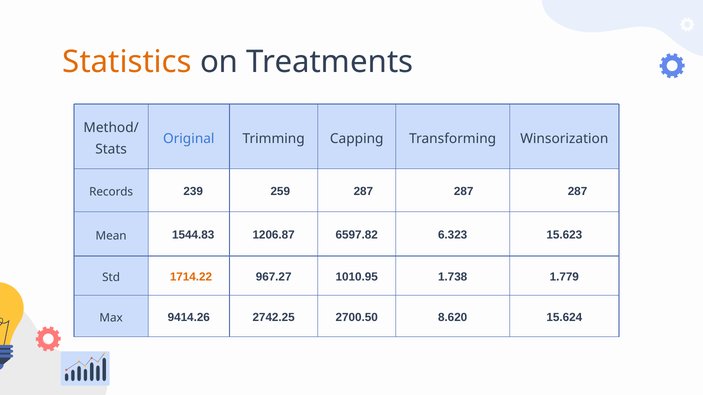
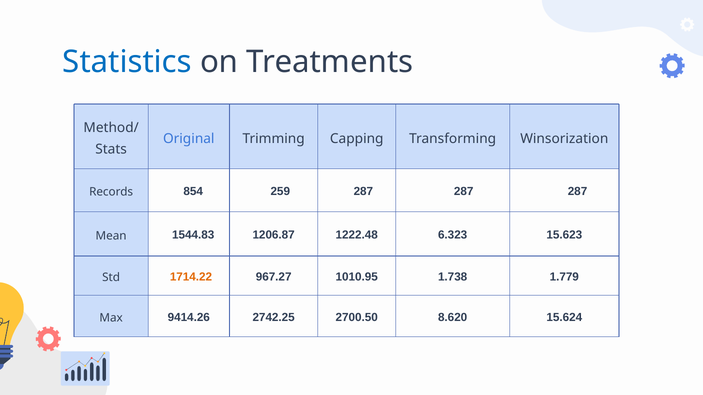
Statistics colour: orange -> blue
239: 239 -> 854
6597.82: 6597.82 -> 1222.48
